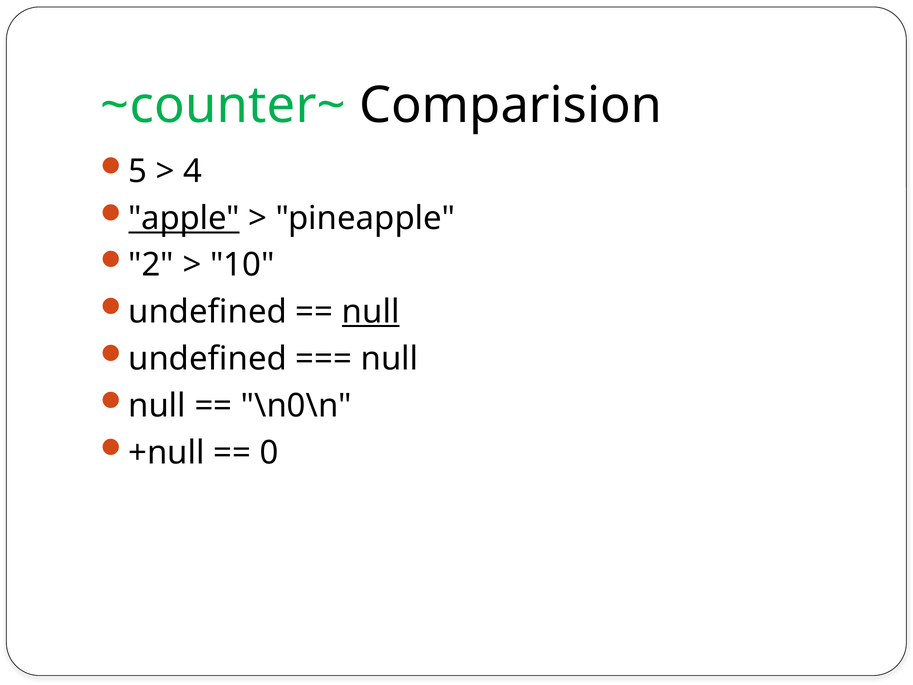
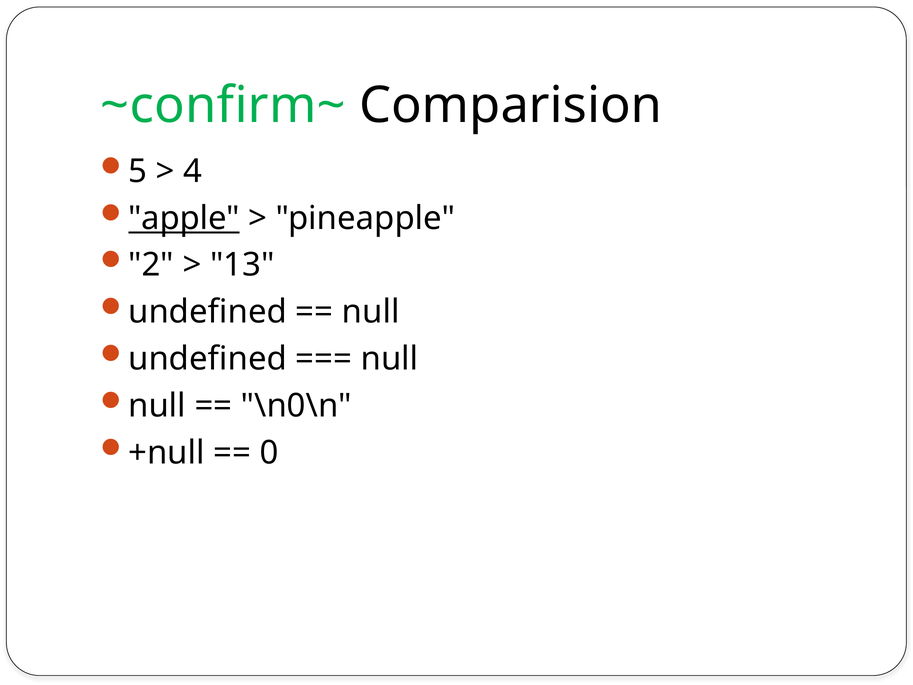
~counter~: ~counter~ -> ~confirm~
10: 10 -> 13
null at (371, 312) underline: present -> none
